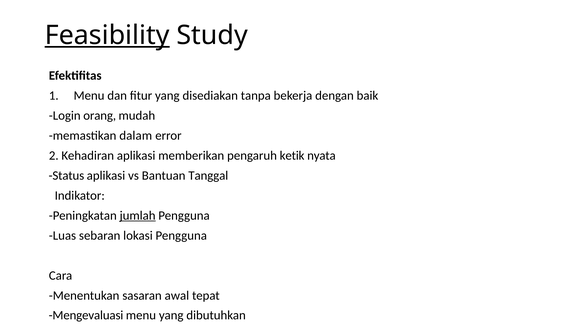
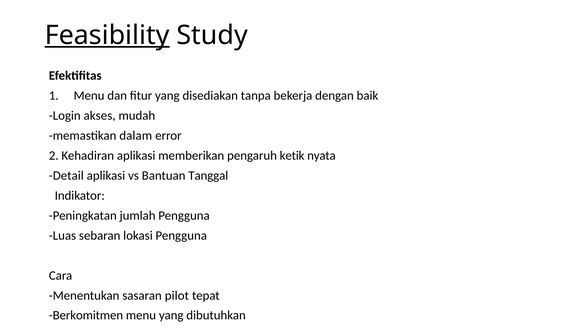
orang: orang -> akses
Status: Status -> Detail
jumlah underline: present -> none
awal: awal -> pilot
Mengevaluasi: Mengevaluasi -> Berkomitmen
